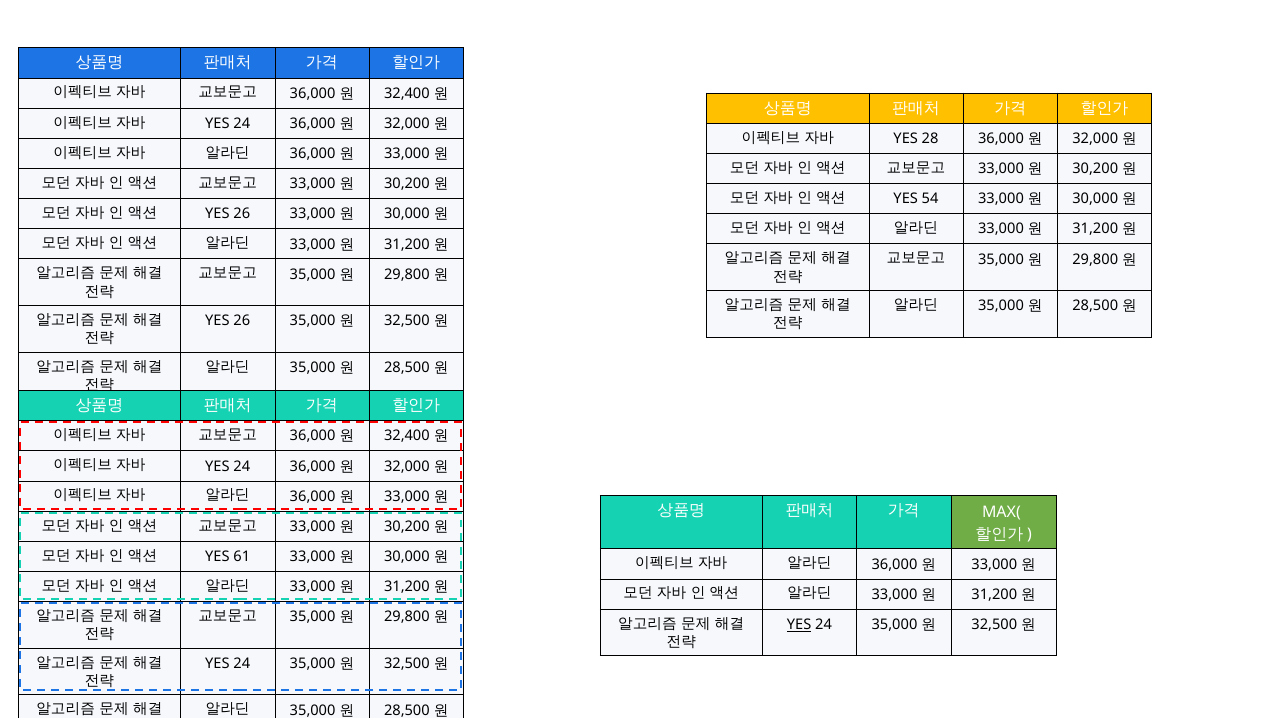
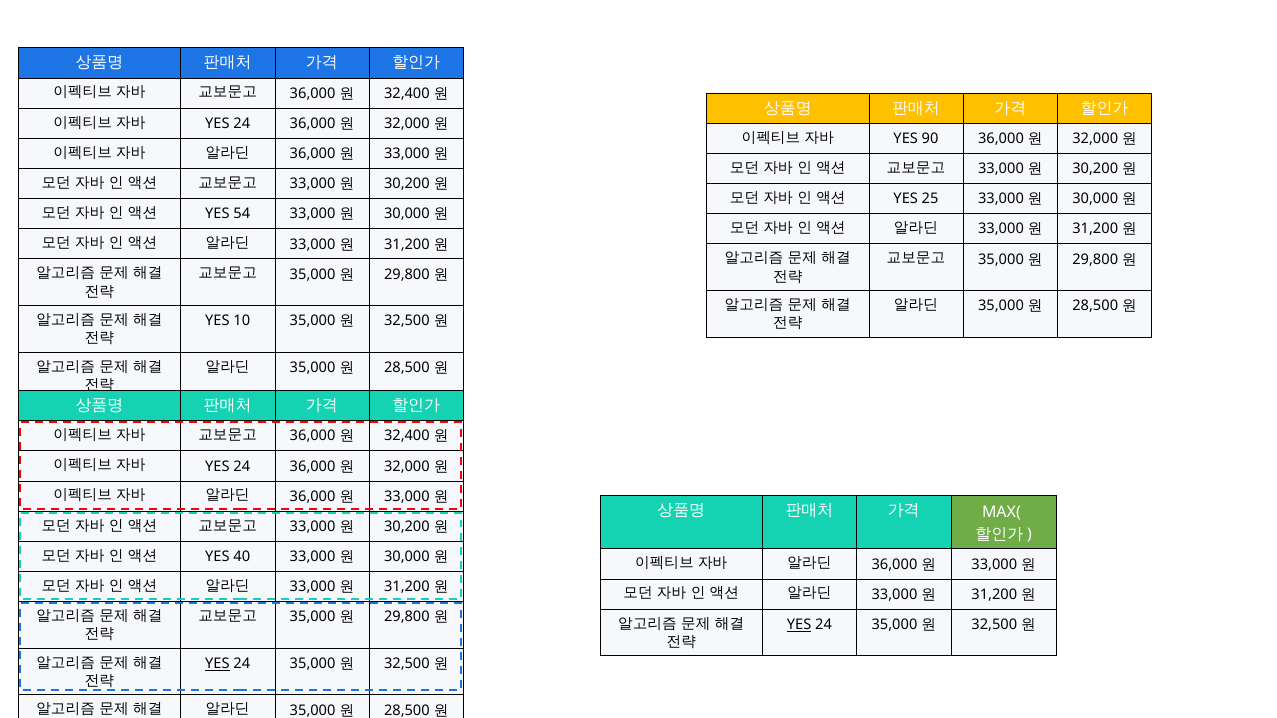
28: 28 -> 90
54: 54 -> 25
26 at (242, 214): 26 -> 54
26 at (242, 321): 26 -> 10
61: 61 -> 40
YES at (217, 664) underline: none -> present
